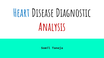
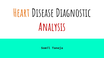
Heart colour: blue -> orange
